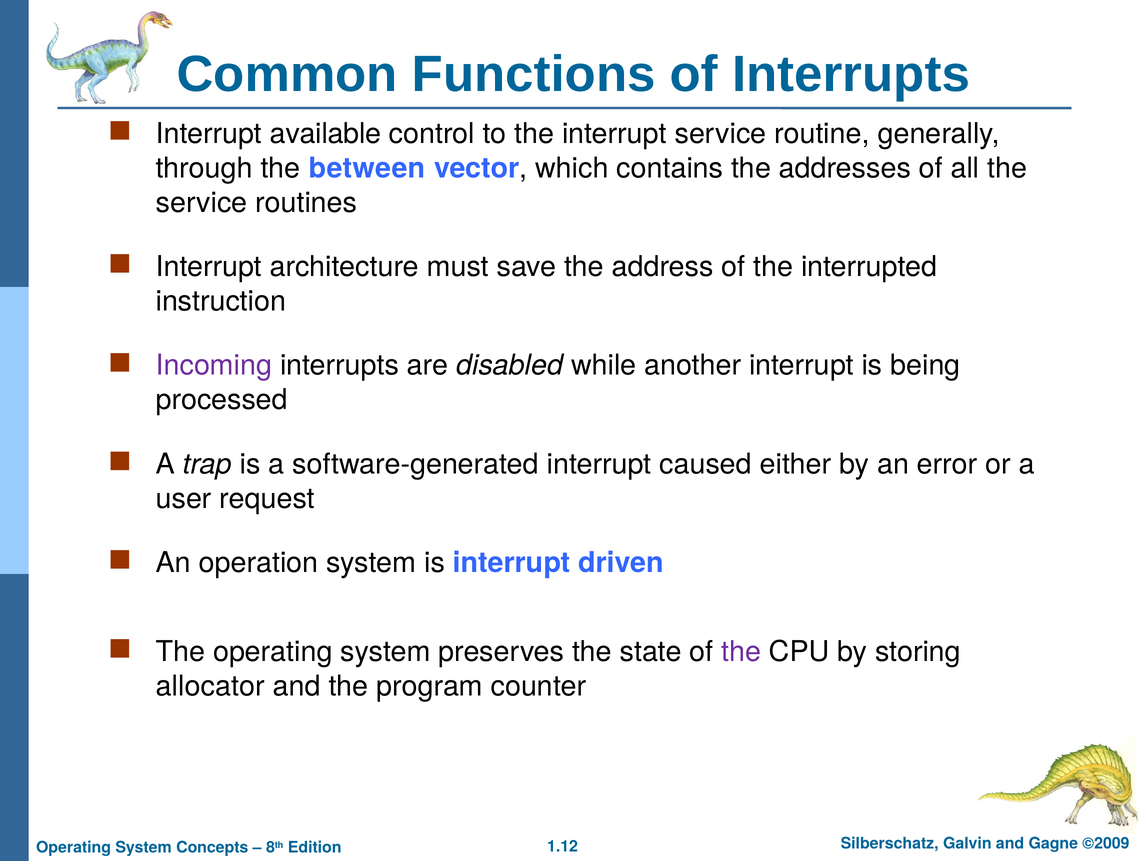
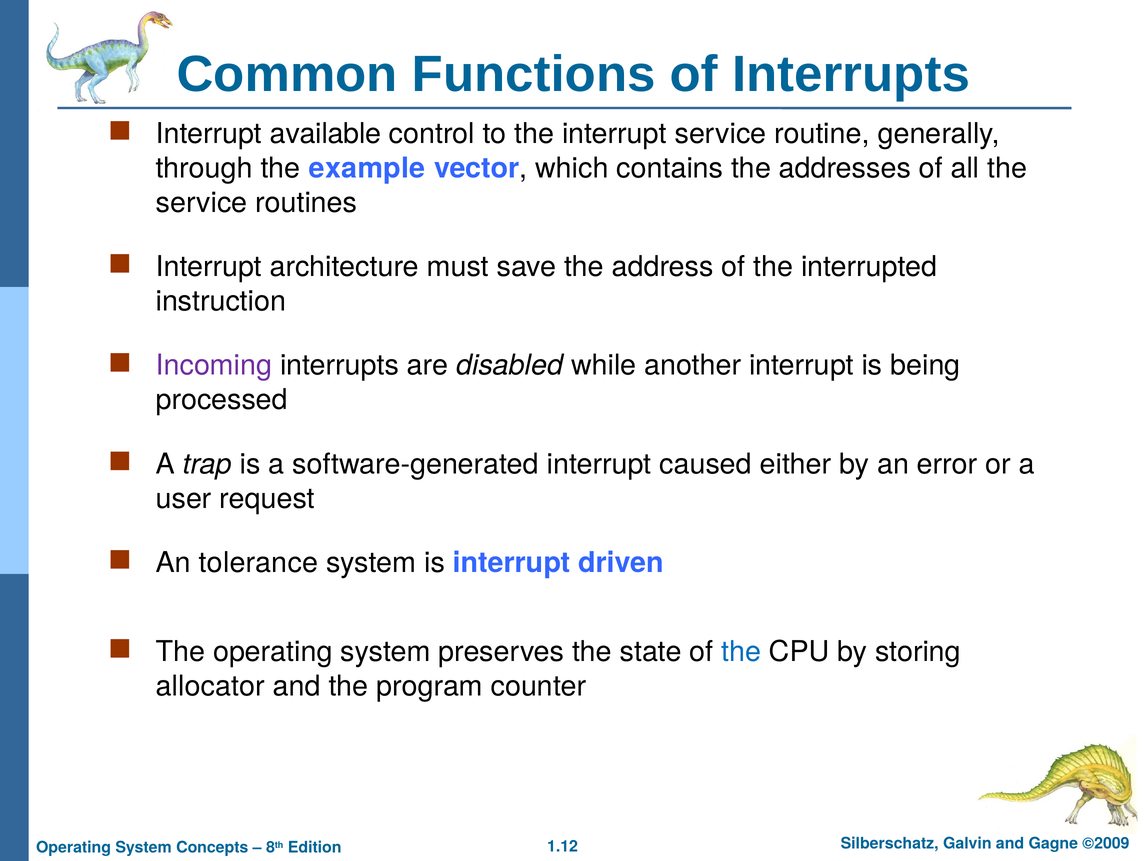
between: between -> example
operation: operation -> tolerance
the at (741, 652) colour: purple -> blue
